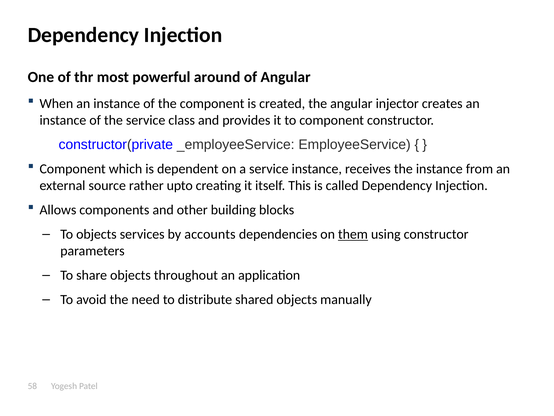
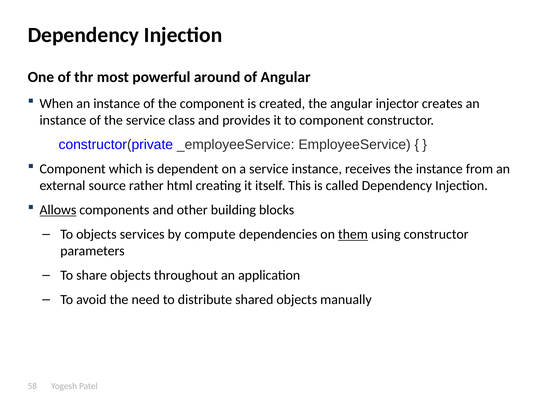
upto: upto -> html
Allows underline: none -> present
accounts: accounts -> compute
